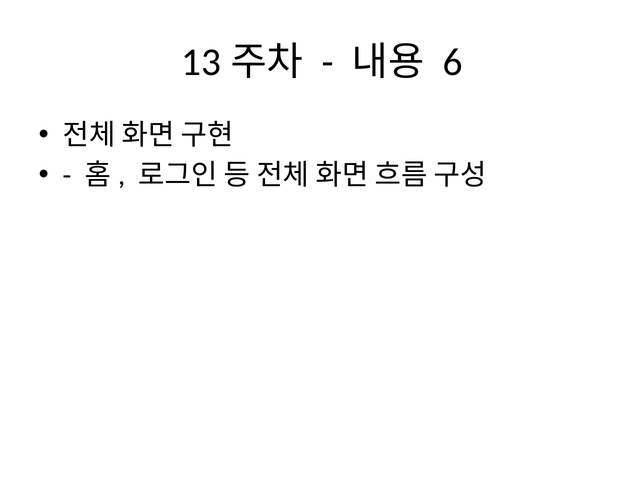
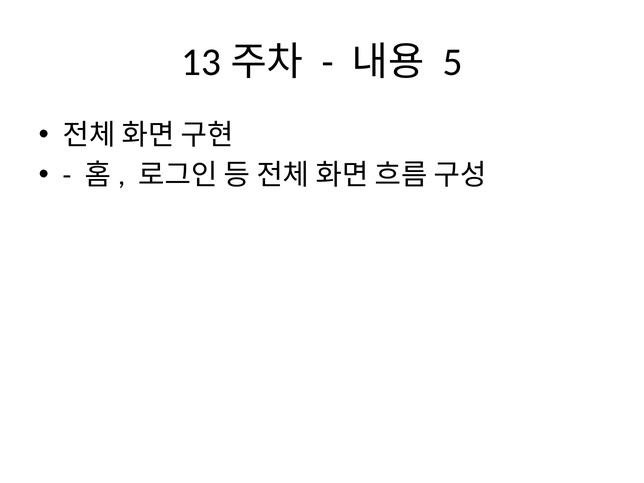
6: 6 -> 5
